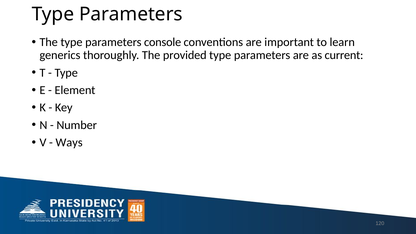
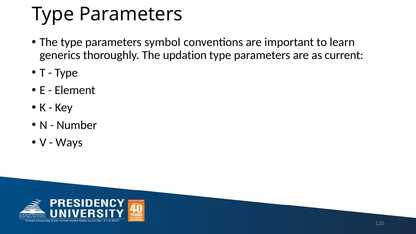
console: console -> symbol
provided: provided -> updation
